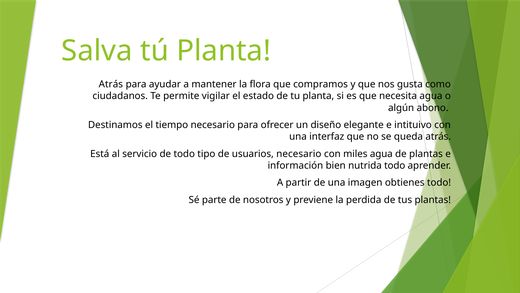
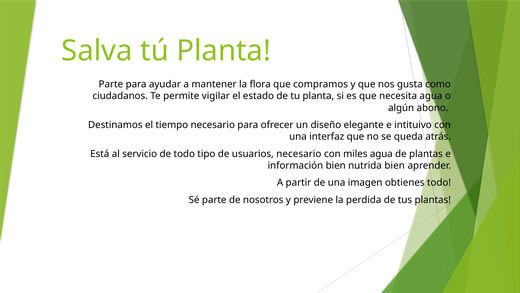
Atrás at (111, 84): Atrás -> Parte
nutrida todo: todo -> bien
